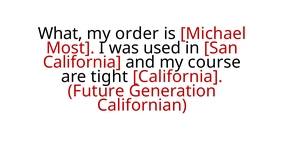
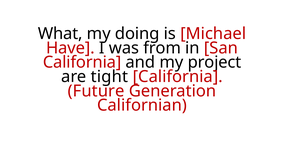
order: order -> doing
Most: Most -> Have
used: used -> from
course: course -> project
